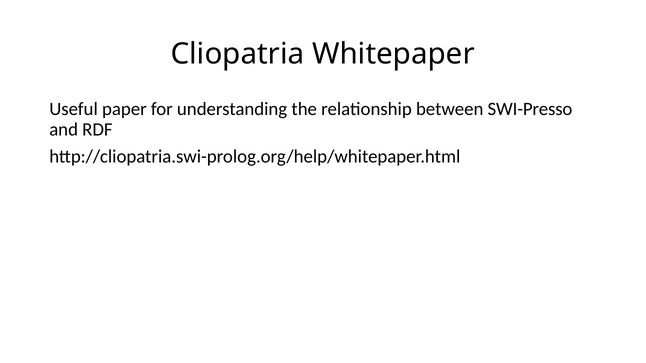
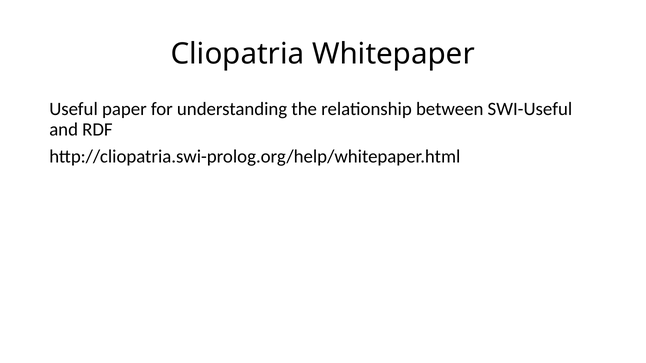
SWI-Presso: SWI-Presso -> SWI-Useful
